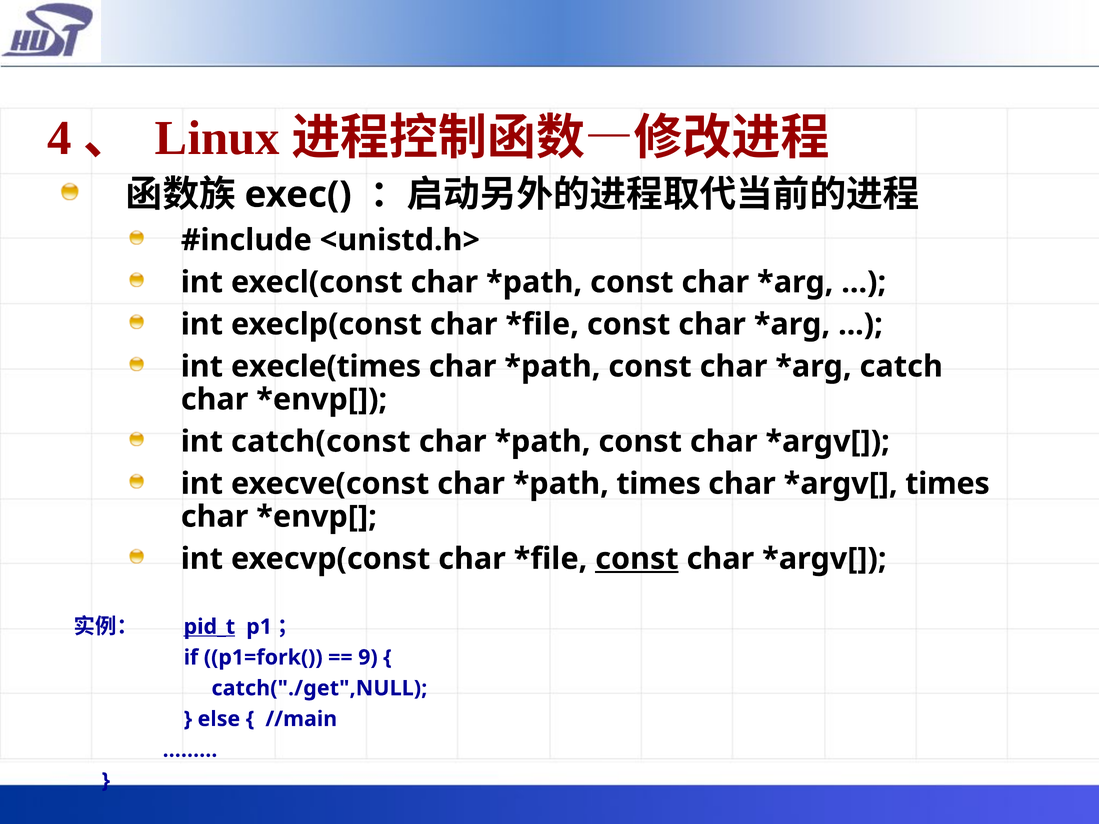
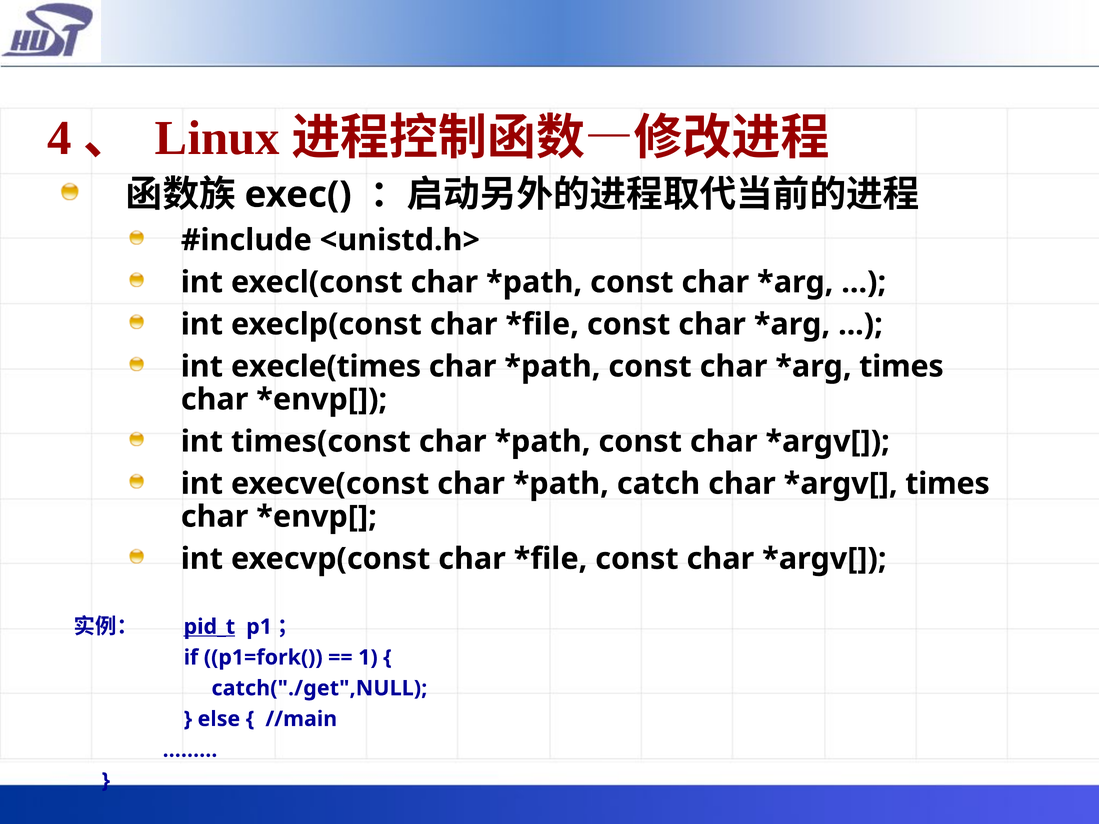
catch at (901, 367): catch -> times
catch(const: catch(const -> times(const
times at (659, 484): times -> catch
const at (637, 559) underline: present -> none
9: 9 -> 1
